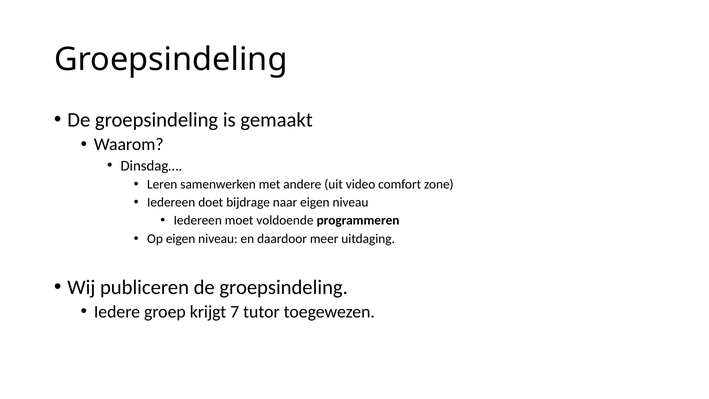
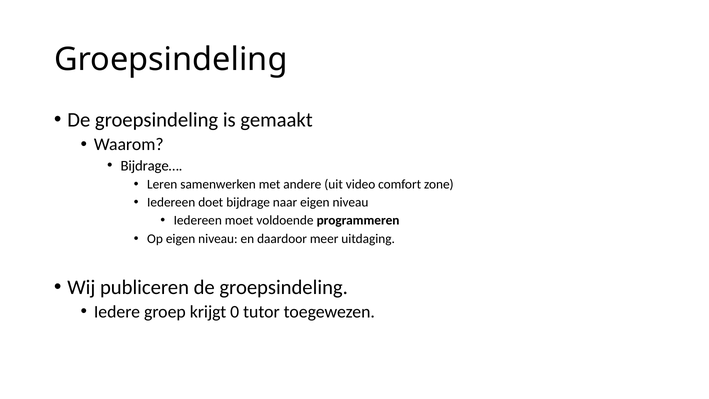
Dinsdag…: Dinsdag… -> Bijdrage…
7: 7 -> 0
